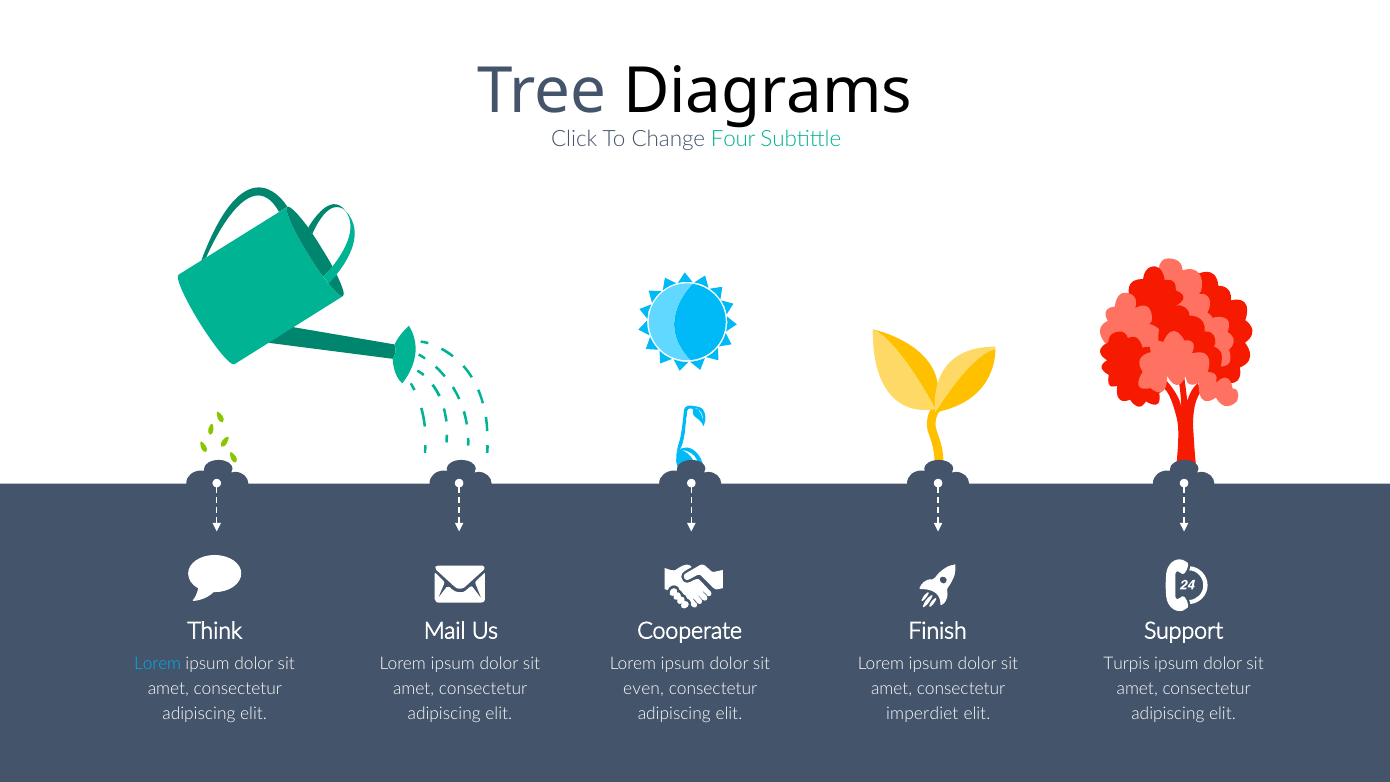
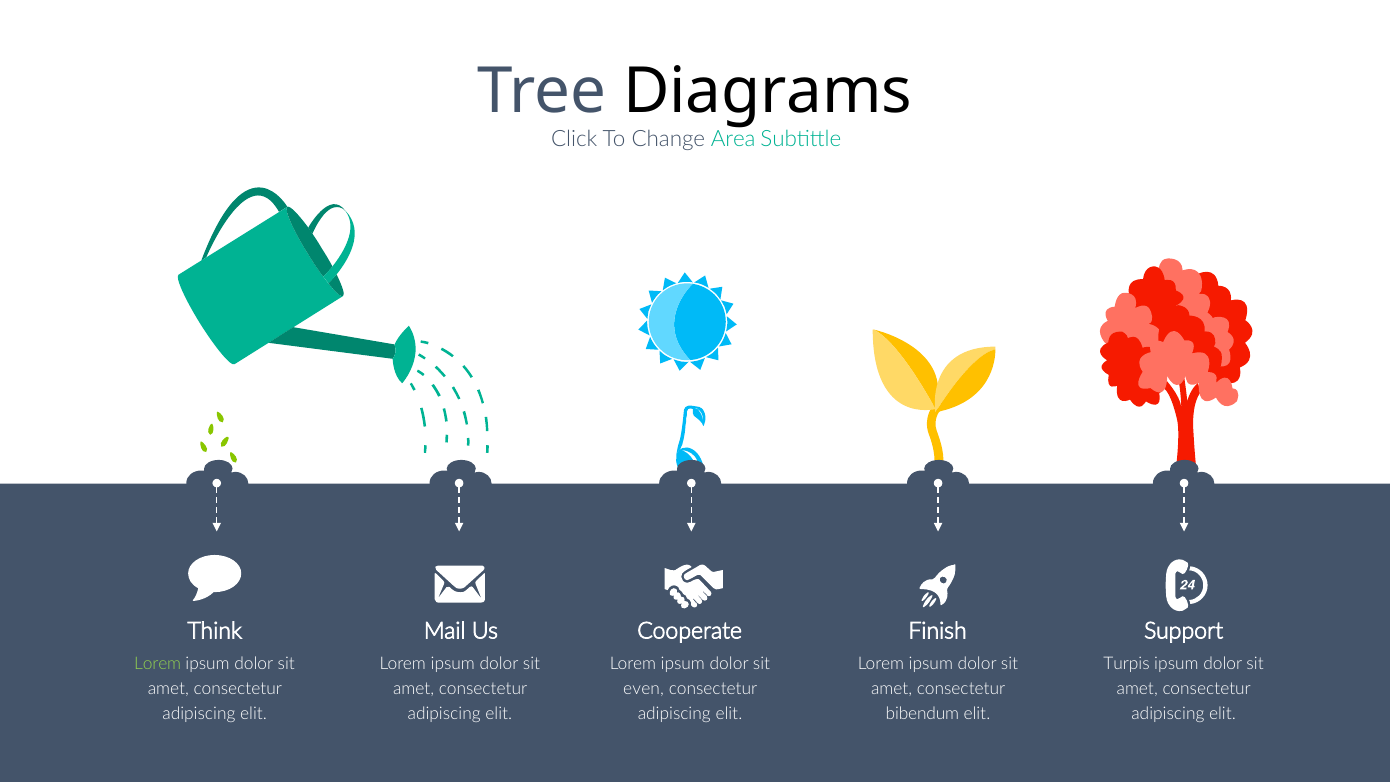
Four: Four -> Area
Lorem at (158, 663) colour: light blue -> light green
imperdiet: imperdiet -> bibendum
